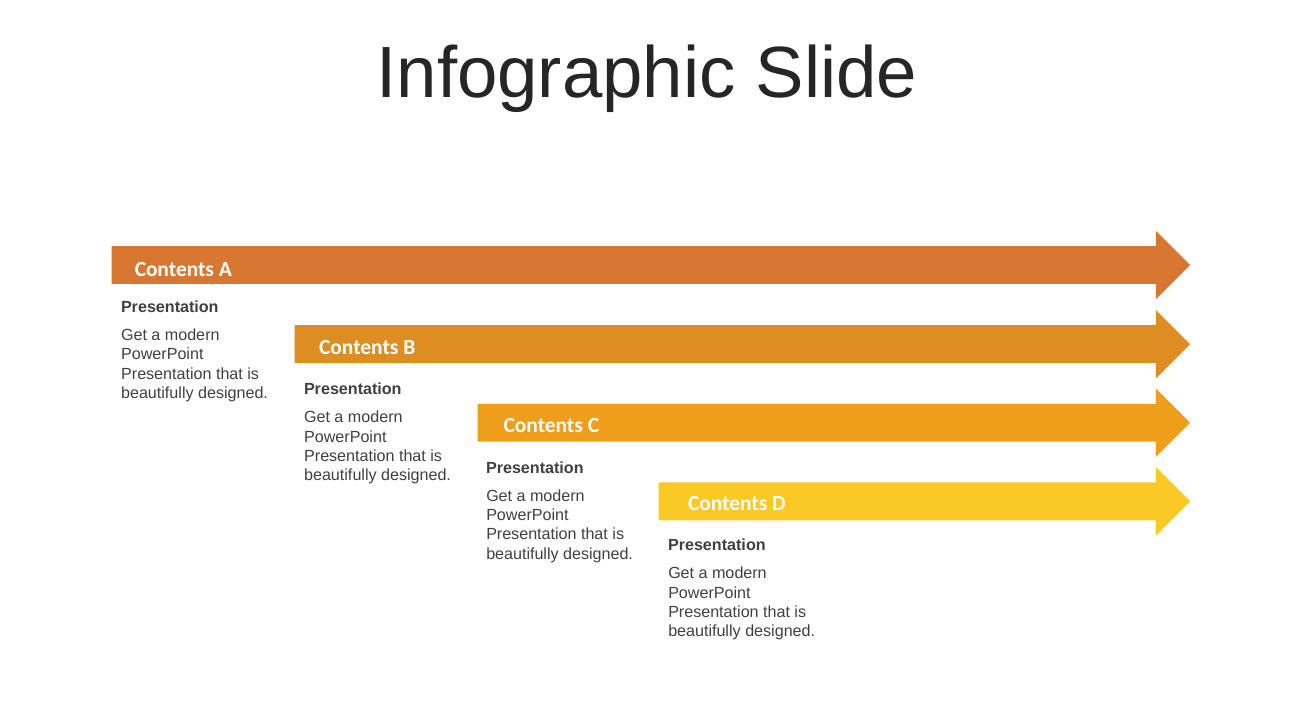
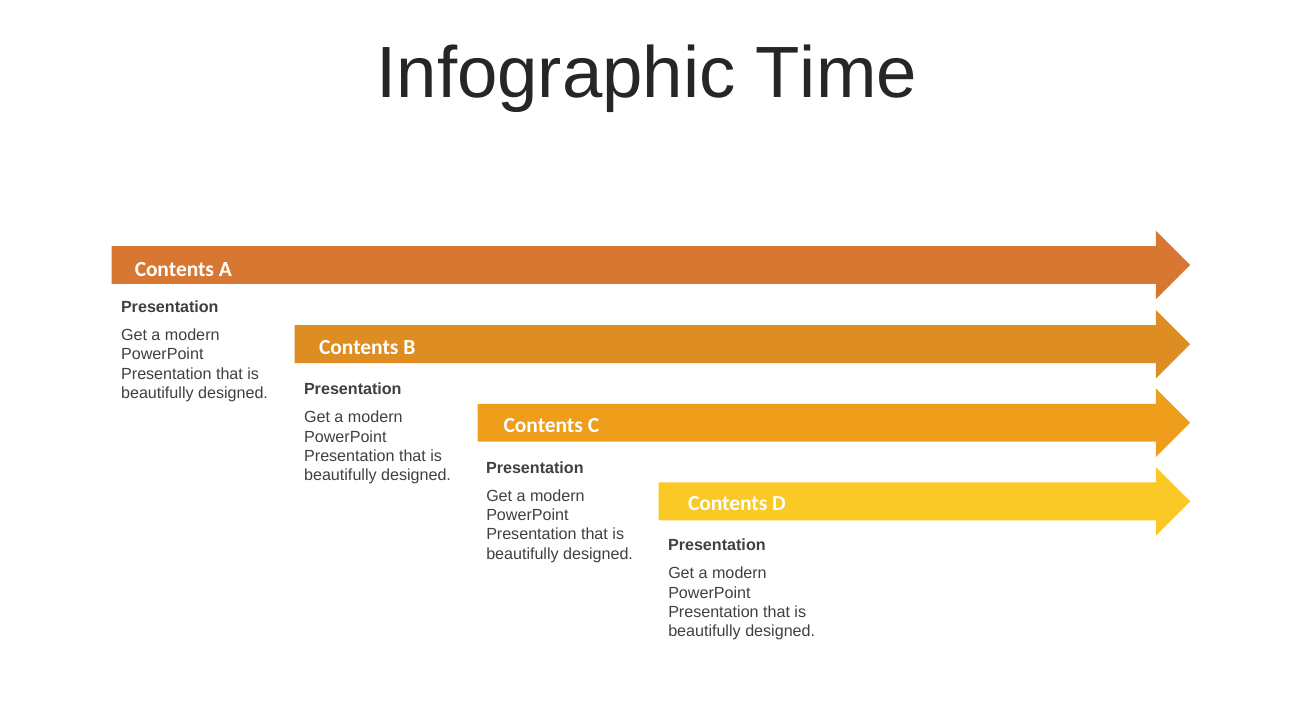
Slide: Slide -> Time
